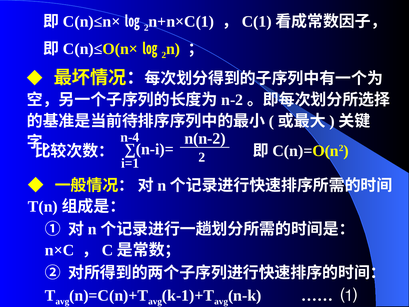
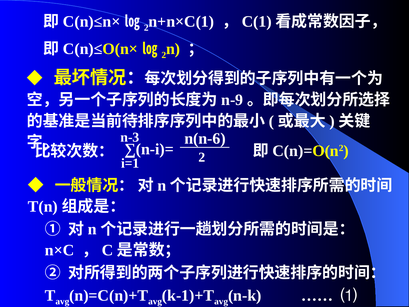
n-2: n-2 -> n-9
n-4: n-4 -> n-3
n(n-2: n(n-2 -> n(n-6
